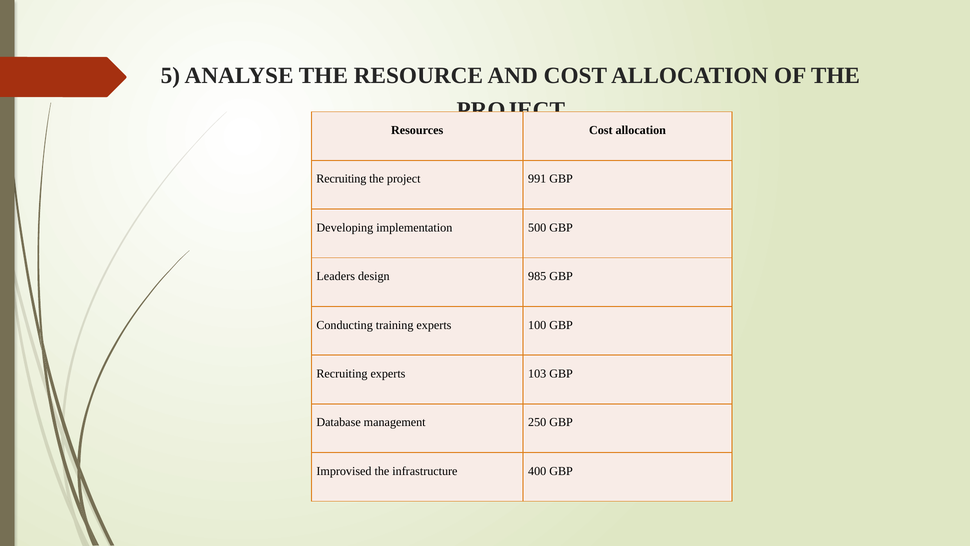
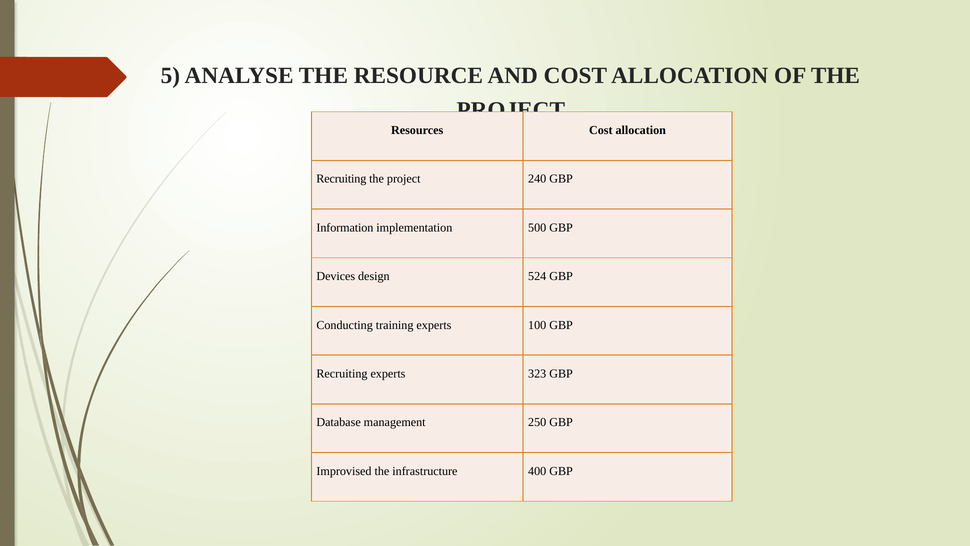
991: 991 -> 240
Developing: Developing -> Information
Leaders: Leaders -> Devices
985: 985 -> 524
103: 103 -> 323
